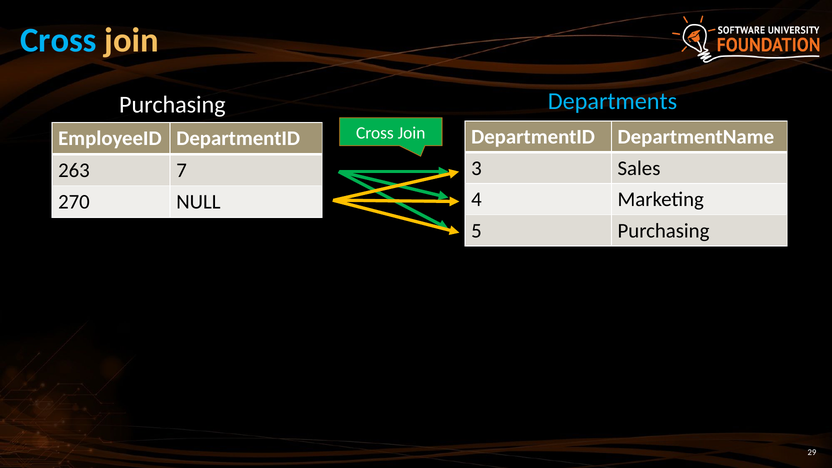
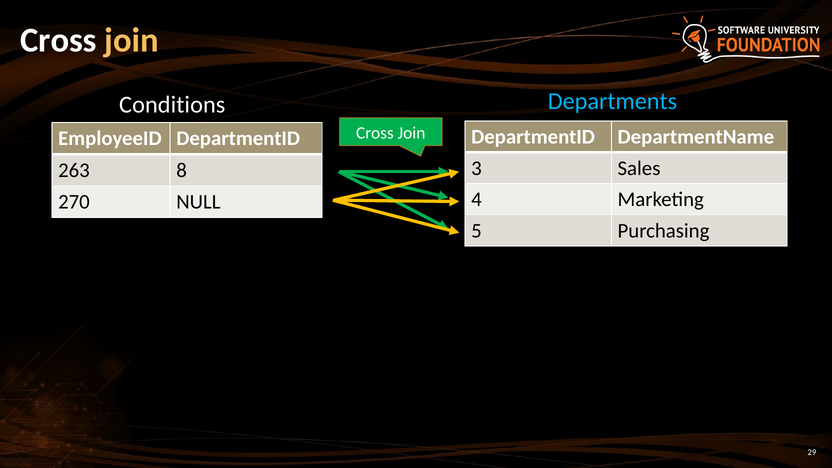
Cross at (58, 40) colour: light blue -> white
Purchasing at (172, 105): Purchasing -> Conditions
7: 7 -> 8
